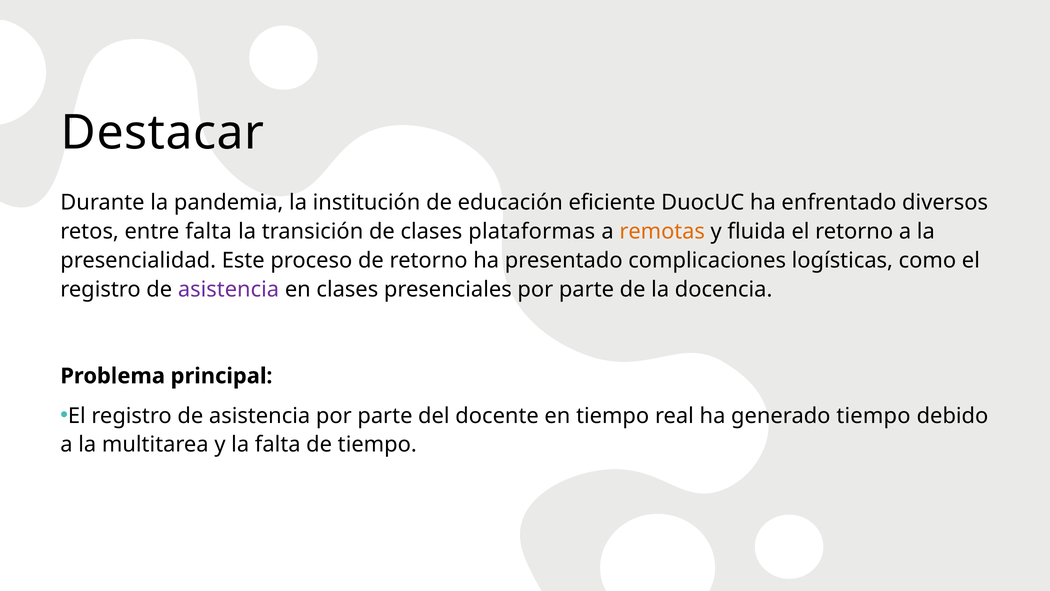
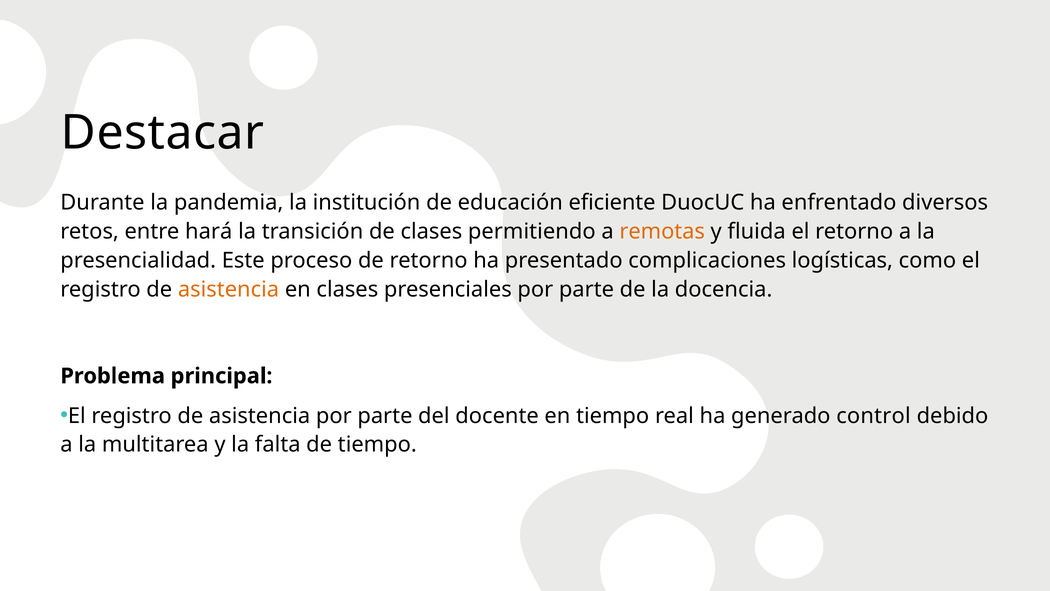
entre falta: falta -> hará
plataformas: plataformas -> permitiendo
asistencia at (229, 289) colour: purple -> orange
generado tiempo: tiempo -> control
